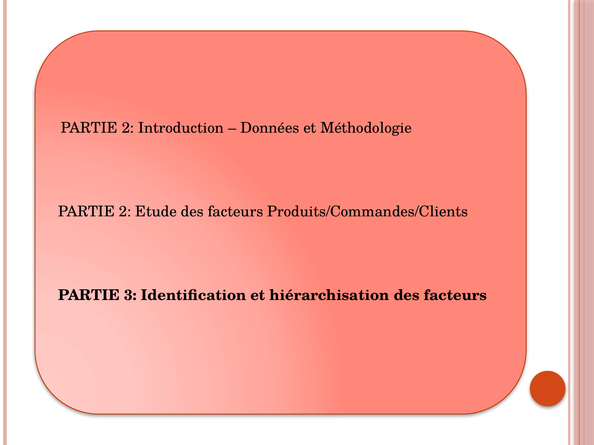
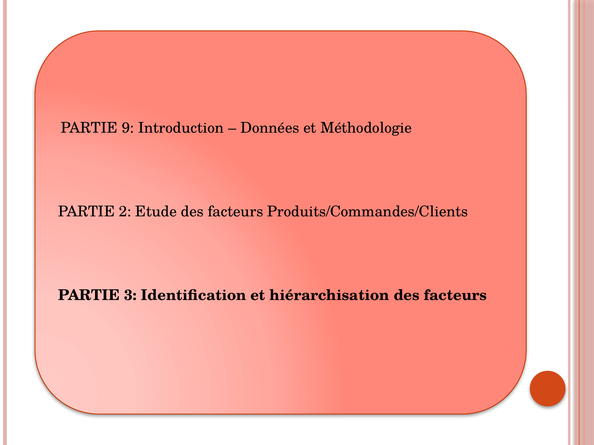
2 at (128, 128): 2 -> 9
